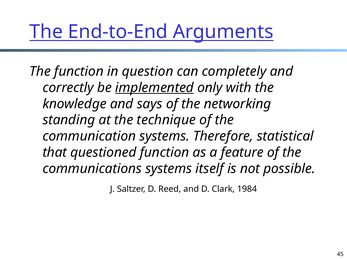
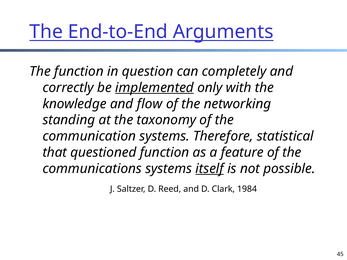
says: says -> flow
technique: technique -> taxonomy
itself underline: none -> present
